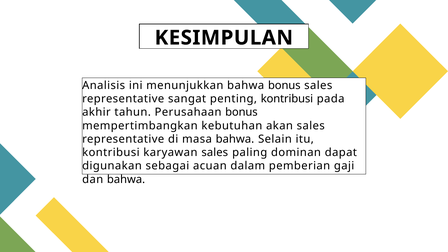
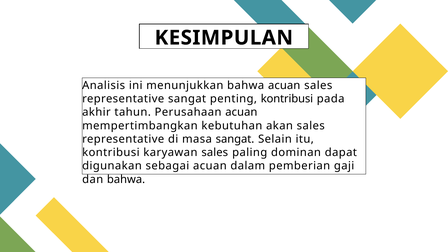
bahwa bonus: bonus -> acuan
Perusahaan bonus: bonus -> acuan
masa bahwa: bahwa -> sangat
